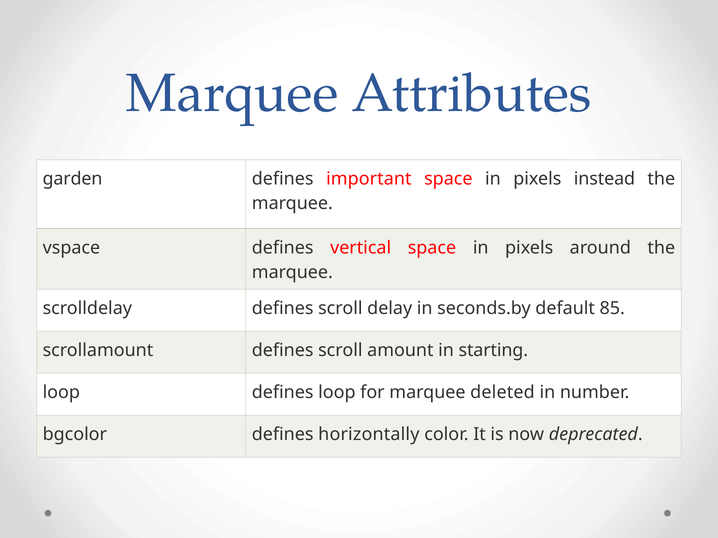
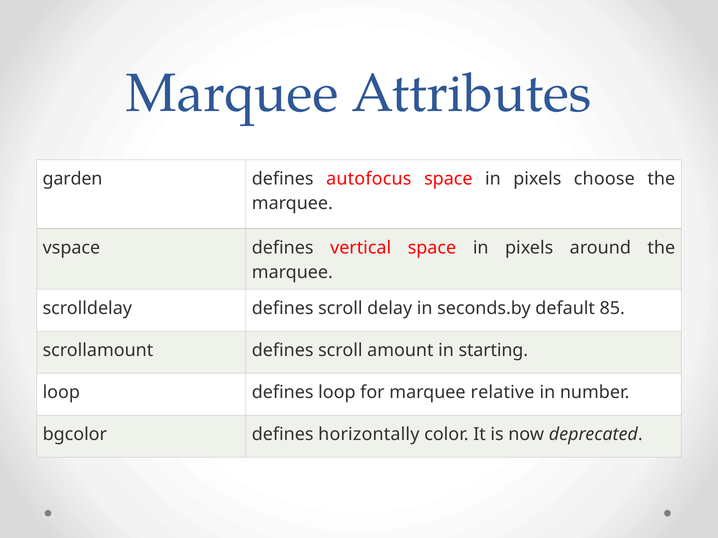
important: important -> autofocus
instead: instead -> choose
deleted: deleted -> relative
